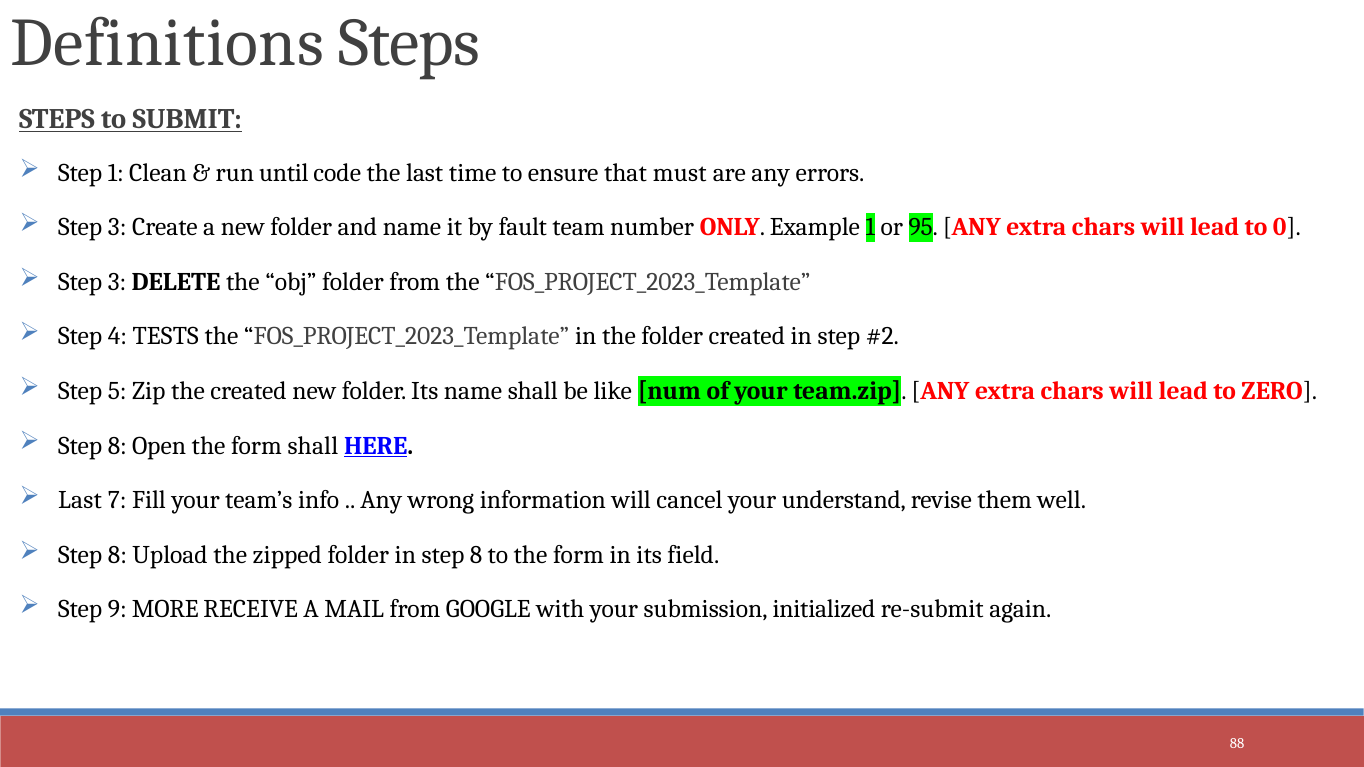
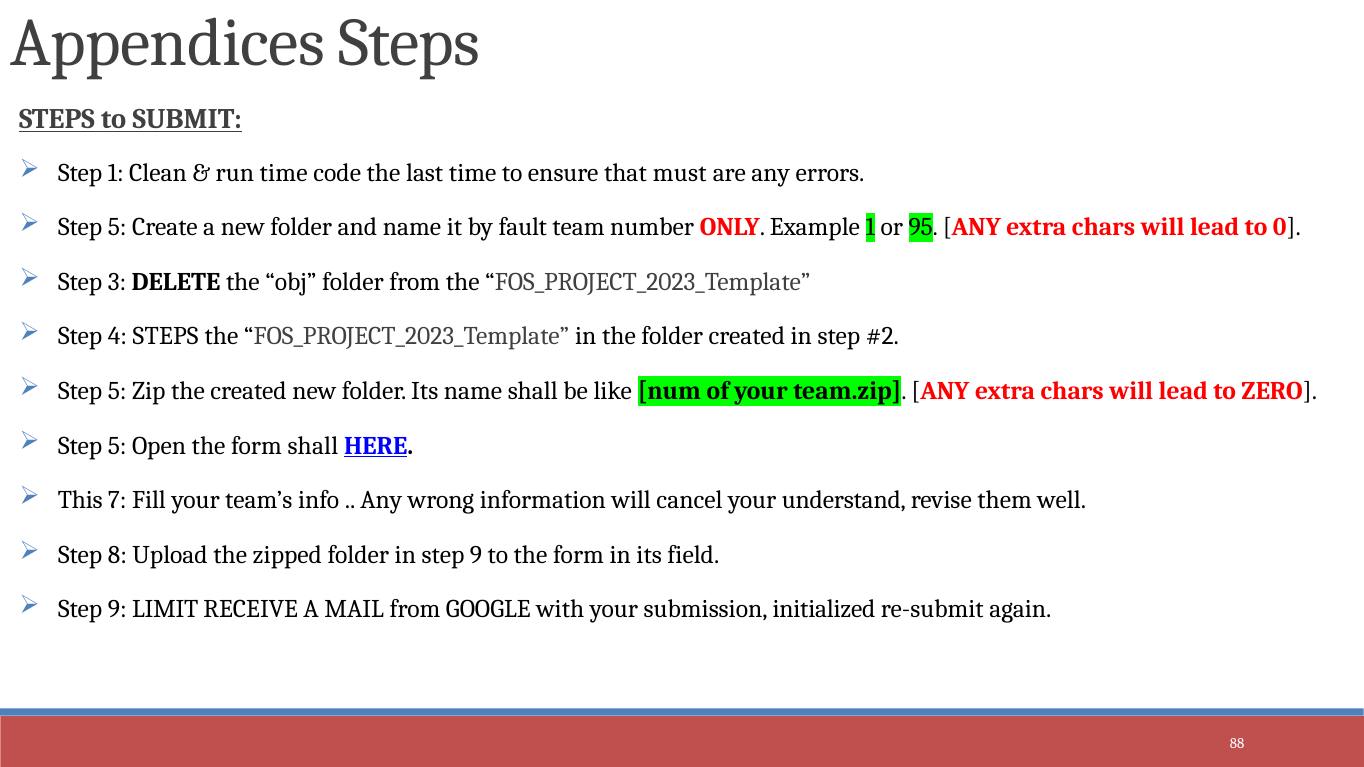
Definitions: Definitions -> Appendices
run until: until -> time
3 at (117, 227): 3 -> 5
4 TESTS: TESTS -> STEPS
8 at (117, 446): 8 -> 5
Last at (80, 500): Last -> This
in step 8: 8 -> 9
MORE: MORE -> LIMIT
